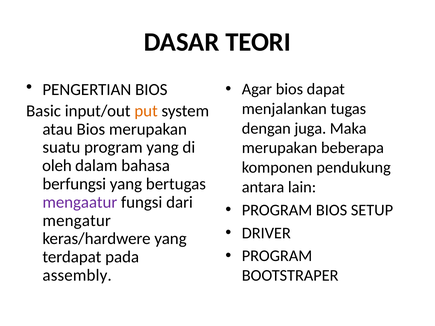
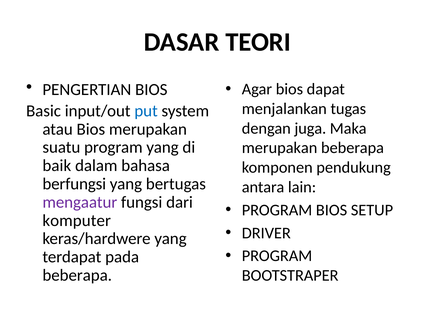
put colour: orange -> blue
oleh: oleh -> baik
mengatur: mengatur -> komputer
assembly at (77, 275): assembly -> beberapa
